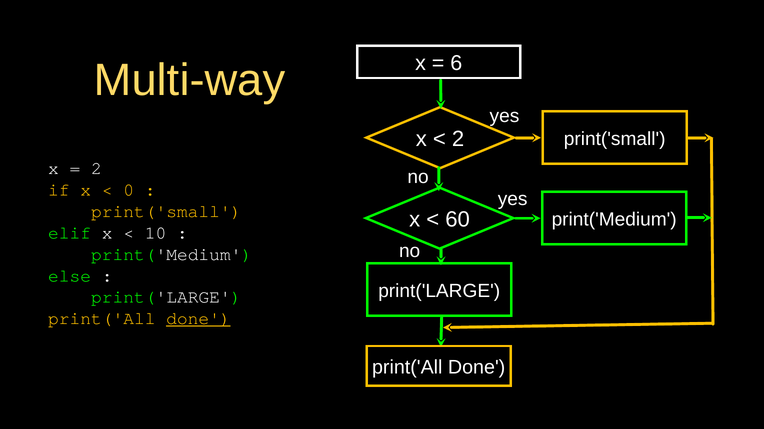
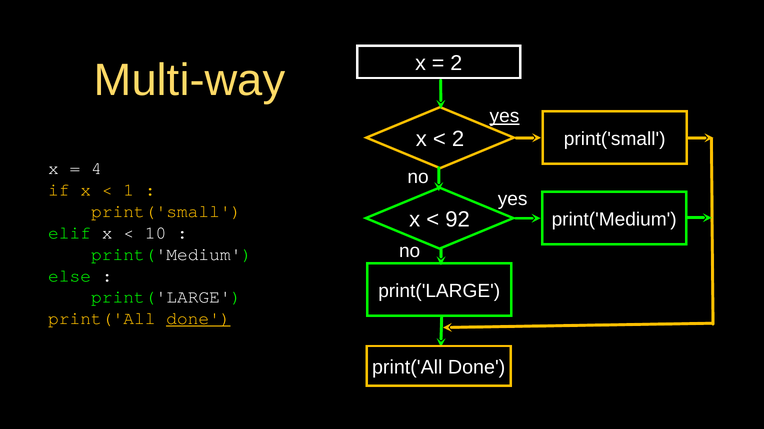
6 at (456, 63): 6 -> 2
yes at (504, 116) underline: none -> present
2 at (96, 169): 2 -> 4
0: 0 -> 1
60: 60 -> 92
